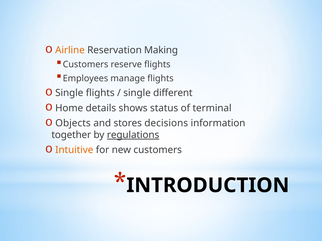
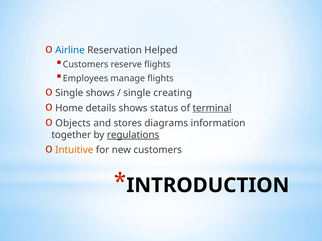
Airline colour: orange -> blue
Making: Making -> Helped
Single flights: flights -> shows
different: different -> creating
terminal underline: none -> present
decisions: decisions -> diagrams
